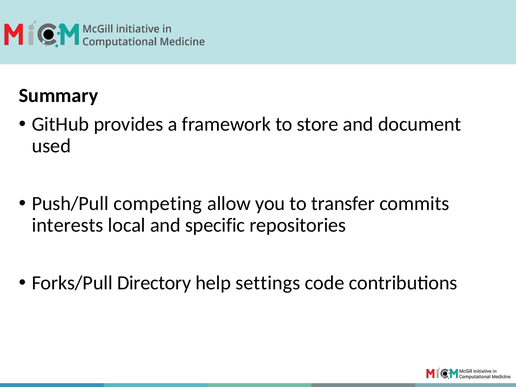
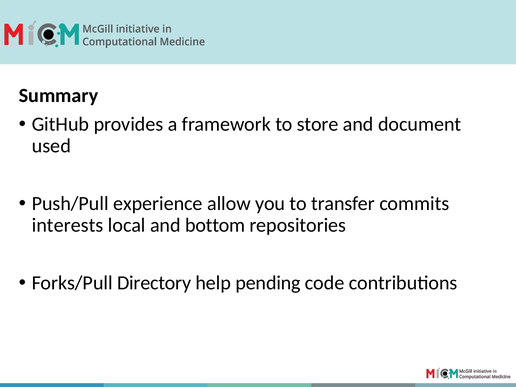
competing: competing -> experience
specific: specific -> bottom
settings: settings -> pending
